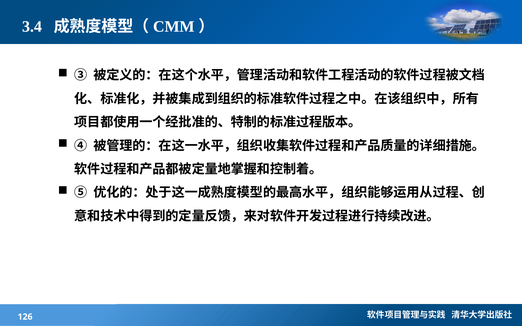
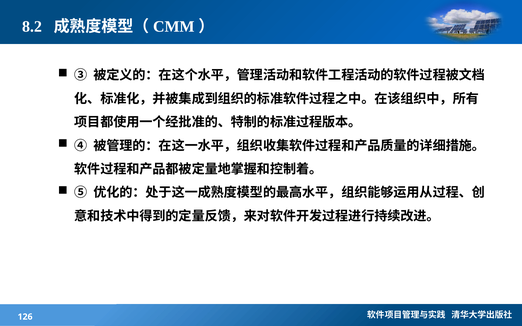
3.4: 3.4 -> 8.2
